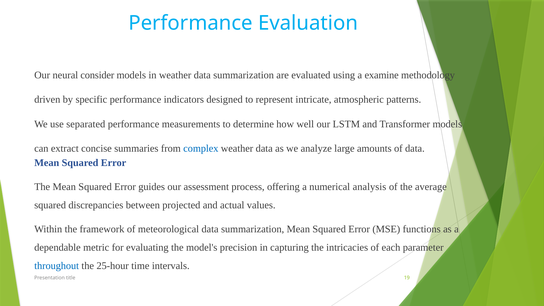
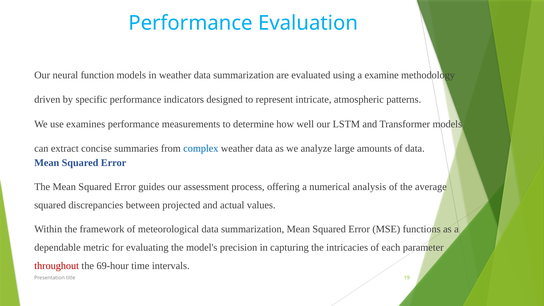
consider: consider -> function
separated: separated -> examines
throughout colour: blue -> red
25-hour: 25-hour -> 69-hour
